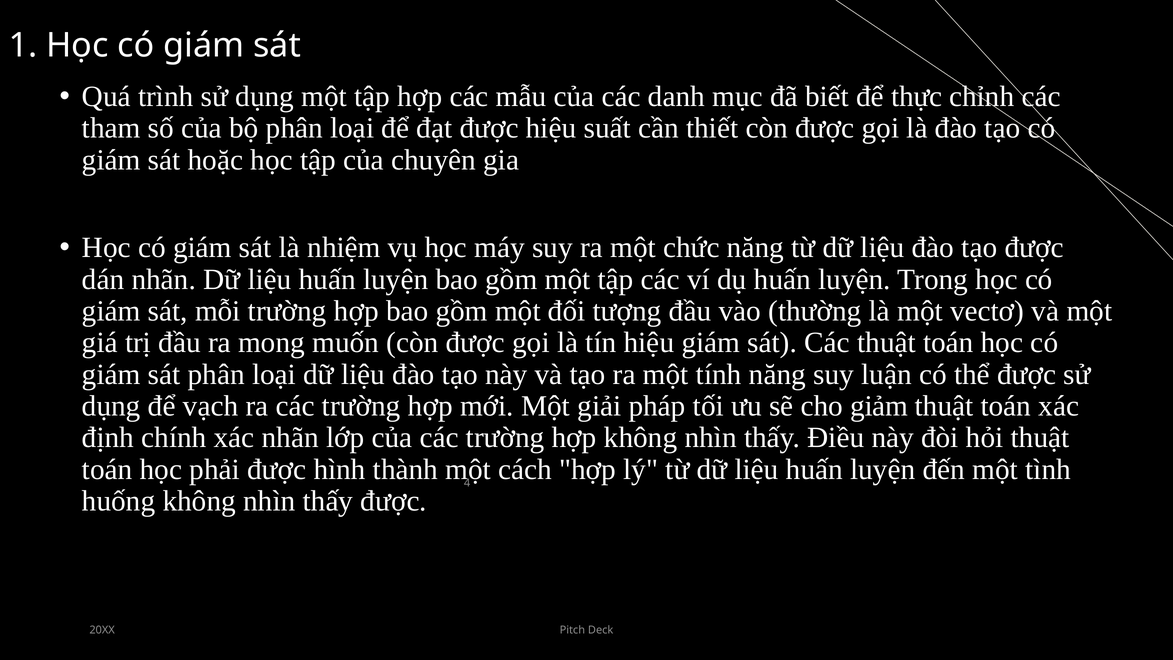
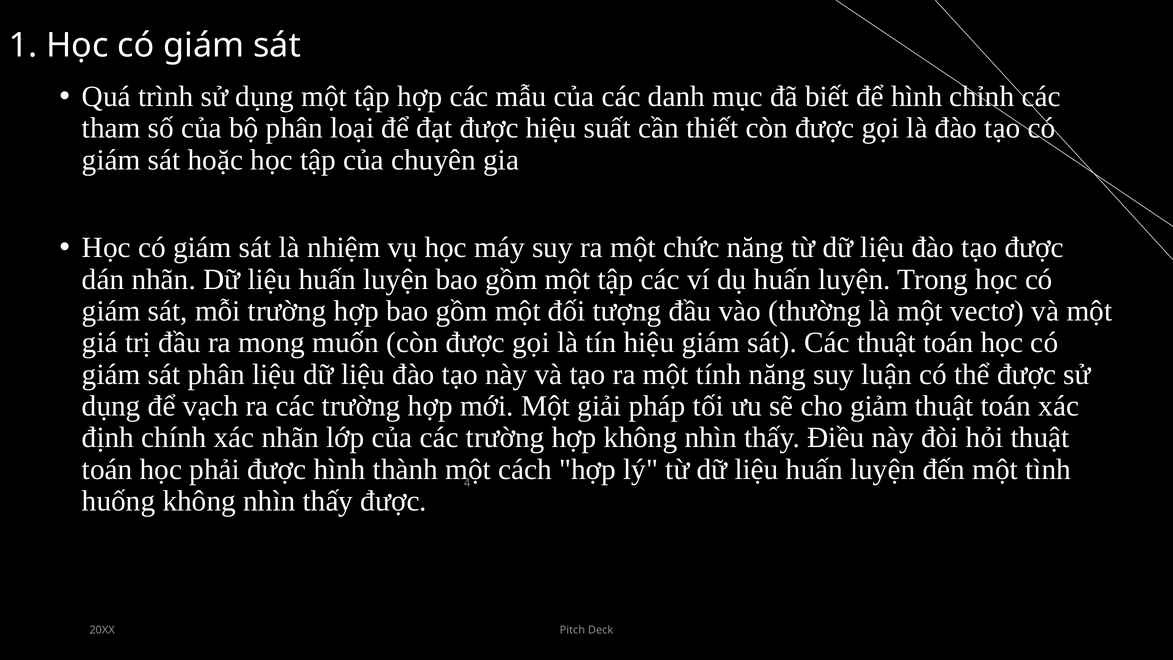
để thực: thực -> hình
sát phân loại: loại -> liệu
